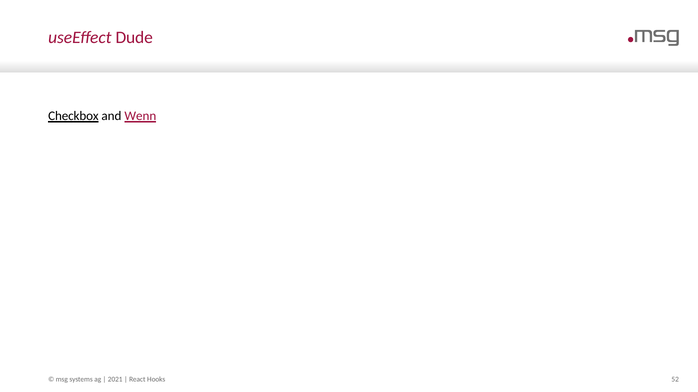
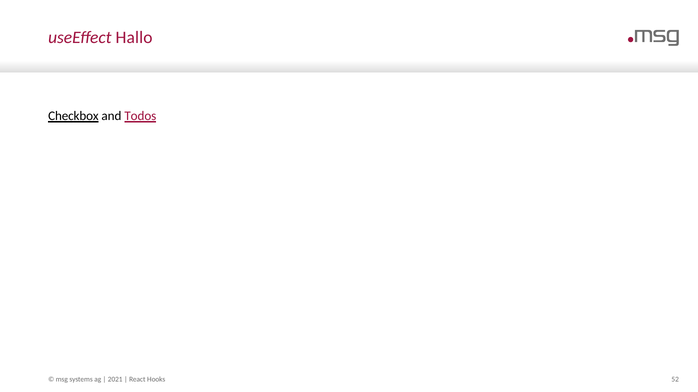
Dude: Dude -> Hallo
Wenn: Wenn -> Todos
